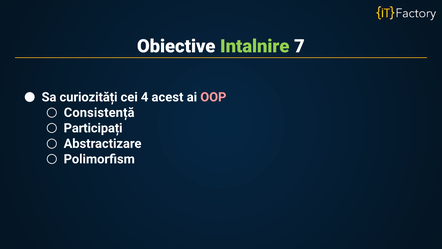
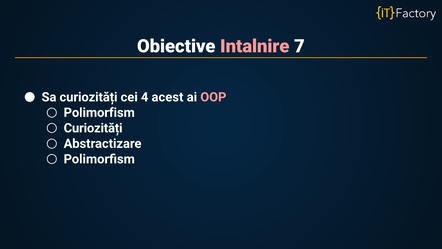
Intalnire colour: light green -> pink
Consistență at (99, 112): Consistență -> Polimorfism
Participați at (93, 128): Participați -> Curiozități
